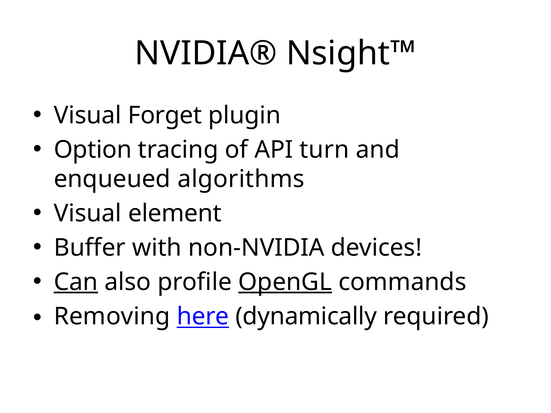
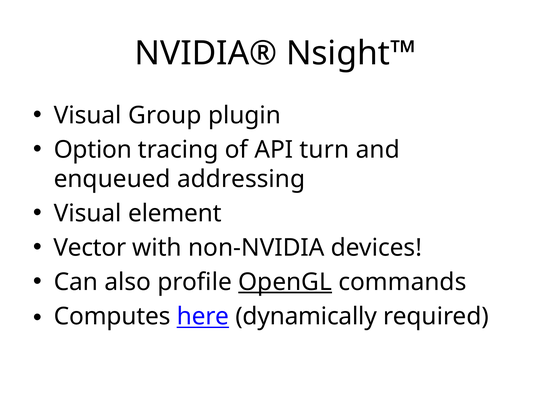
Forget: Forget -> Group
algorithms: algorithms -> addressing
Buffer: Buffer -> Vector
Can underline: present -> none
Removing: Removing -> Computes
